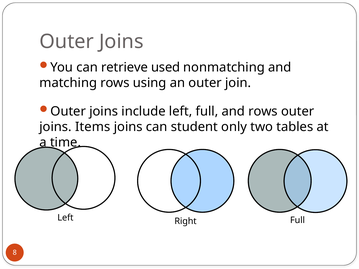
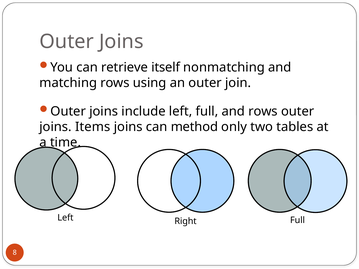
used: used -> itself
student: student -> method
